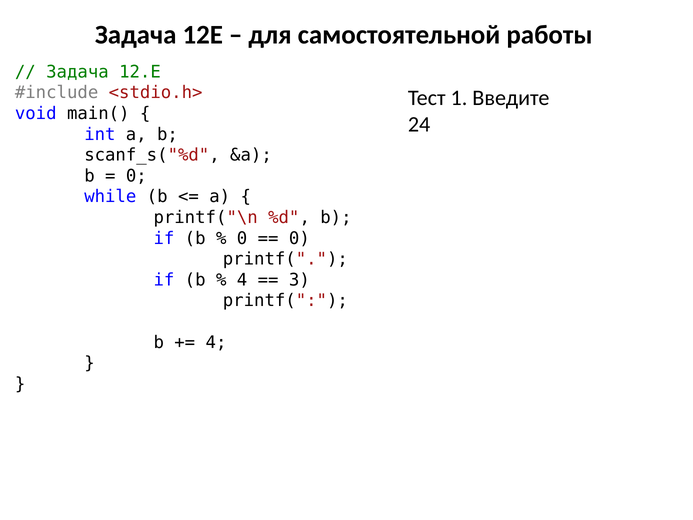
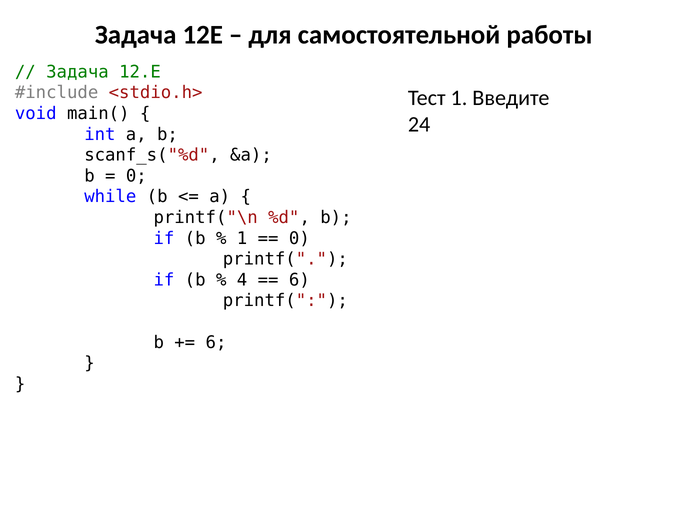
0 at (242, 238): 0 -> 1
3 at (299, 280): 3 -> 6
4 at (216, 342): 4 -> 6
